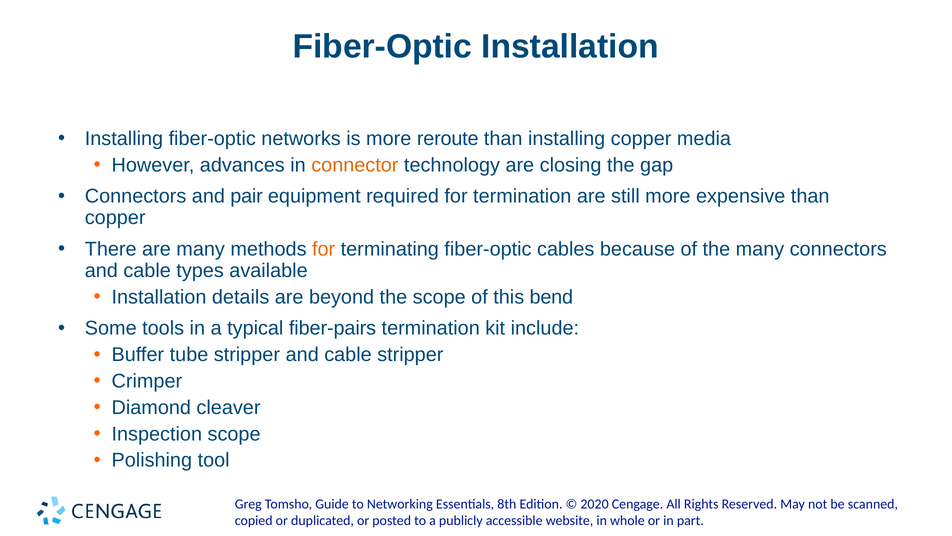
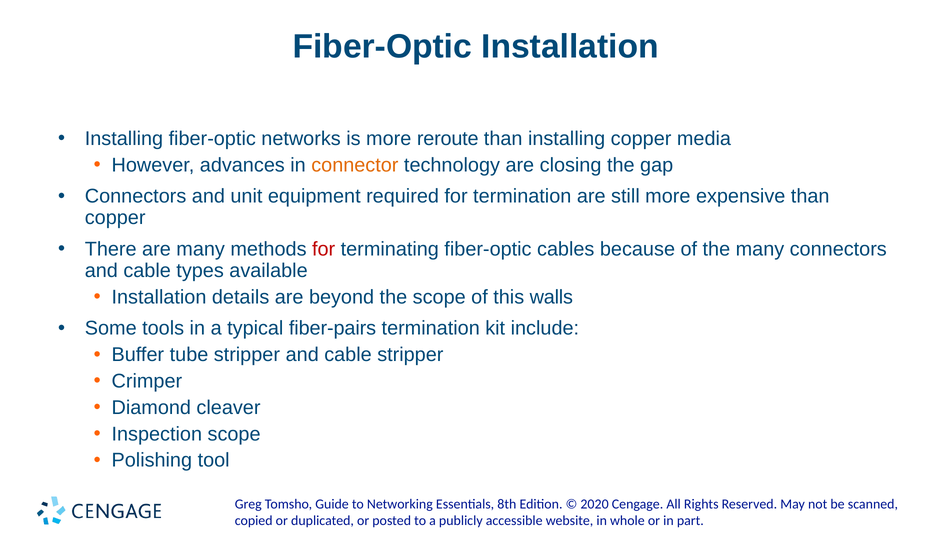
pair: pair -> unit
for at (324, 249) colour: orange -> red
bend: bend -> walls
